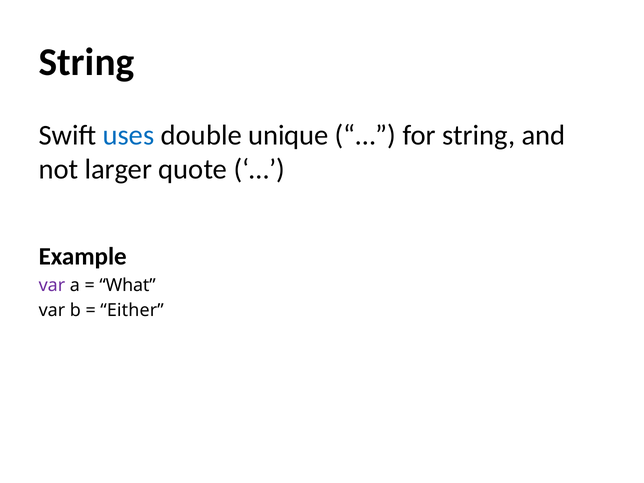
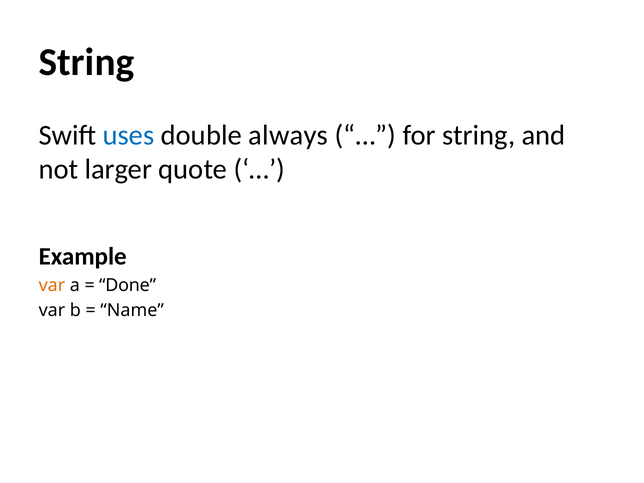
unique: unique -> always
var at (52, 285) colour: purple -> orange
What: What -> Done
Either: Either -> Name
